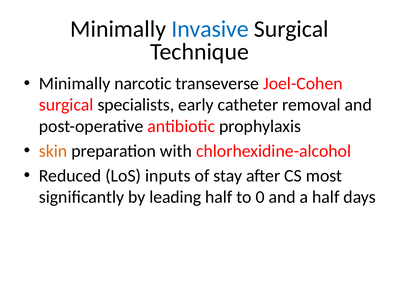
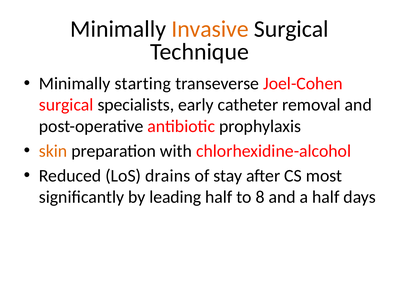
Invasive colour: blue -> orange
narcotic: narcotic -> starting
inputs: inputs -> drains
0: 0 -> 8
